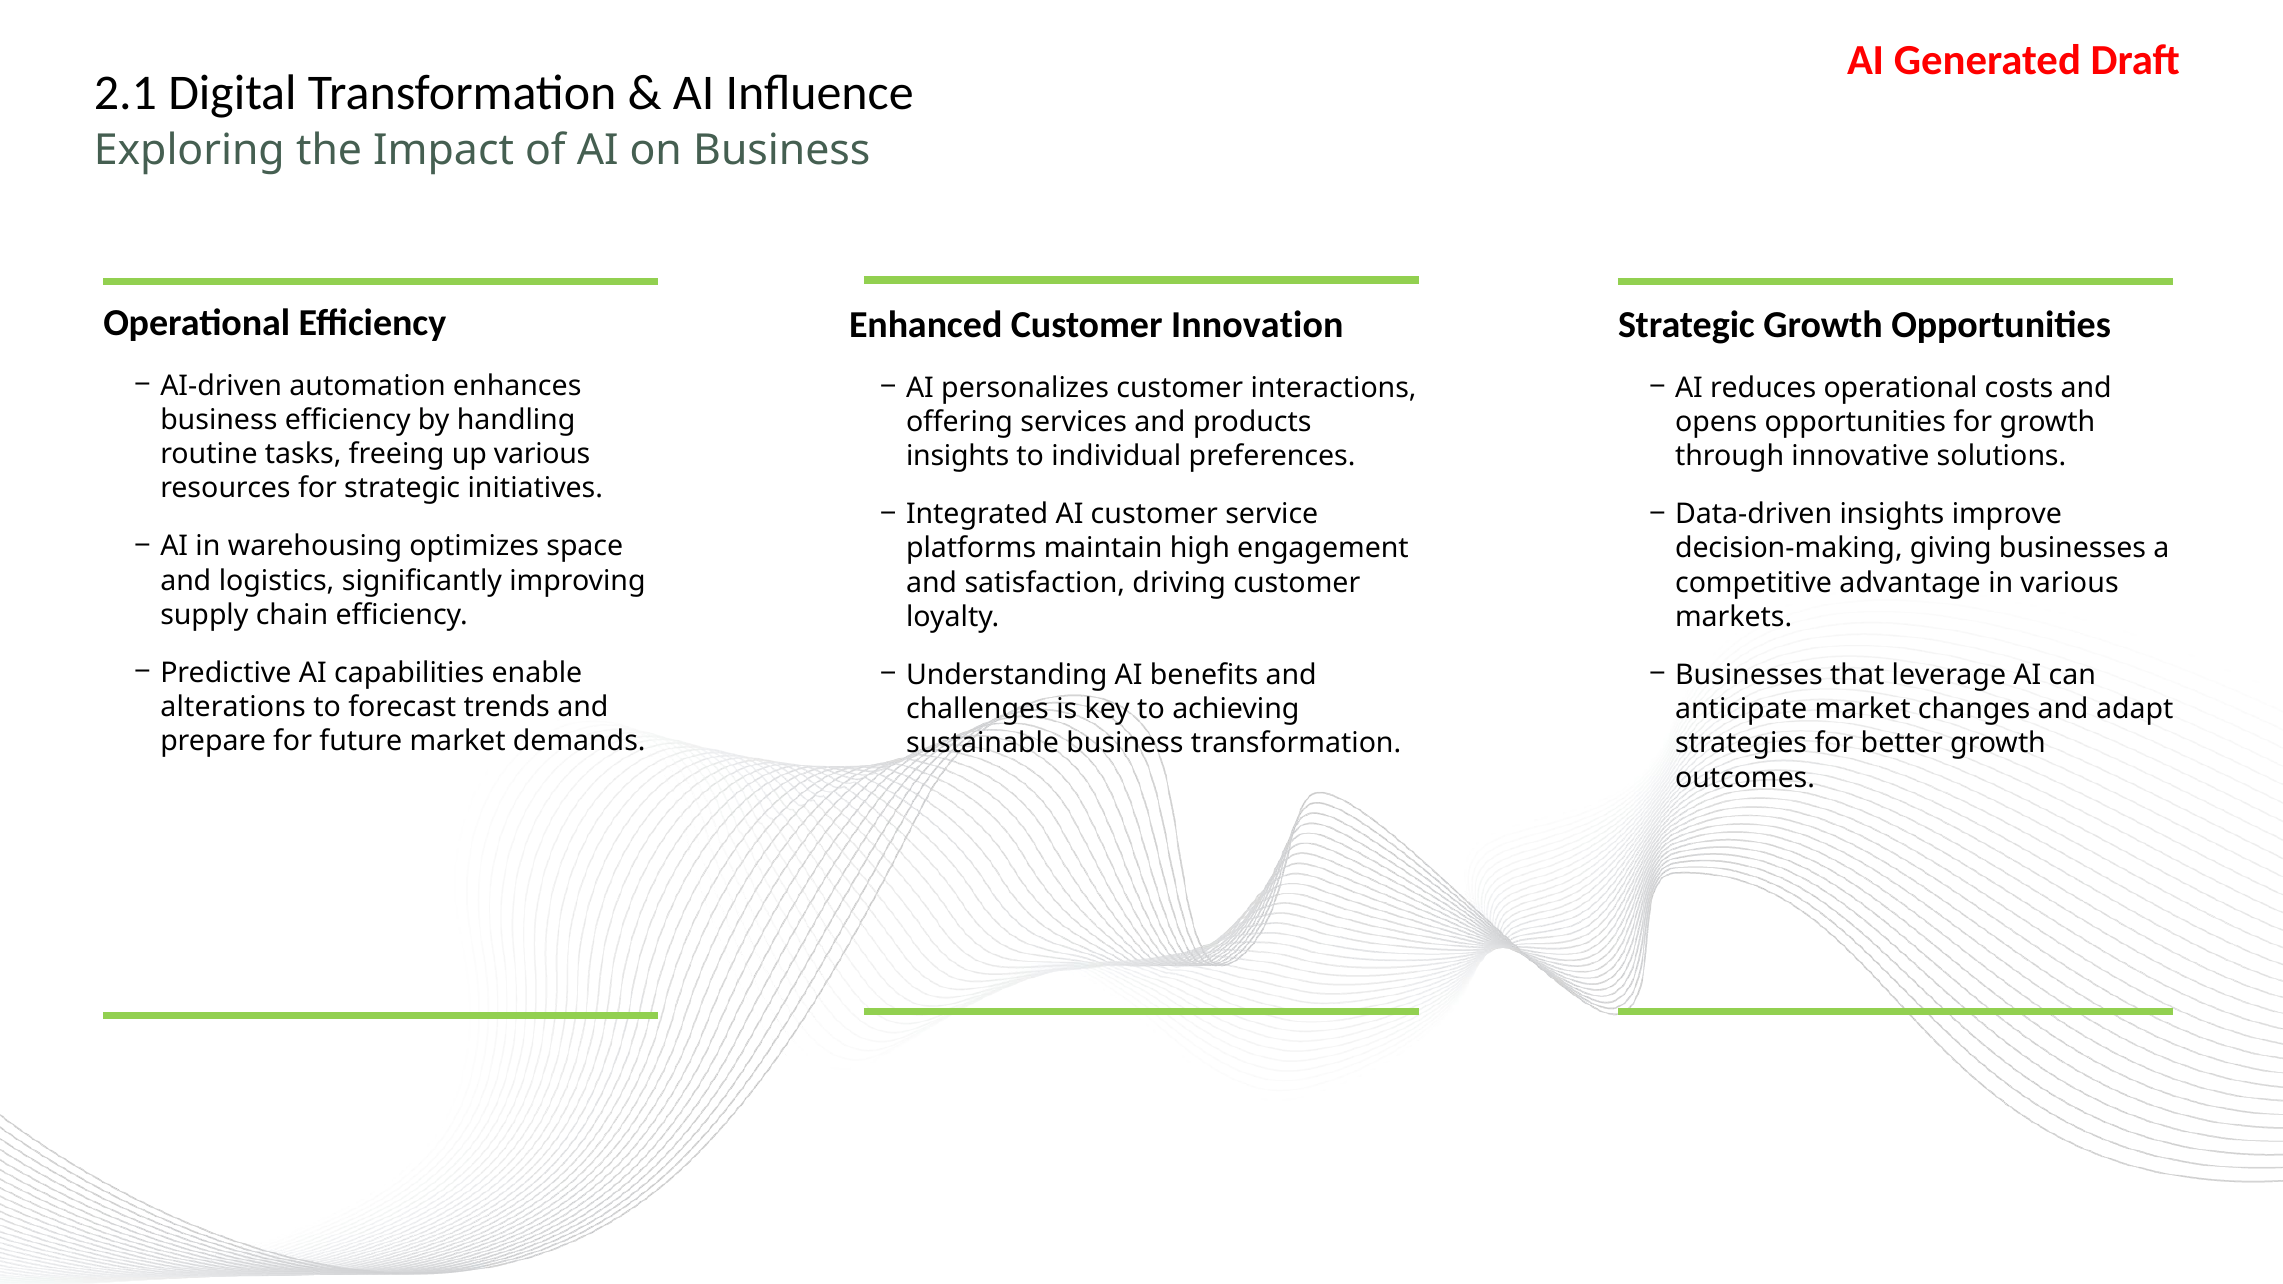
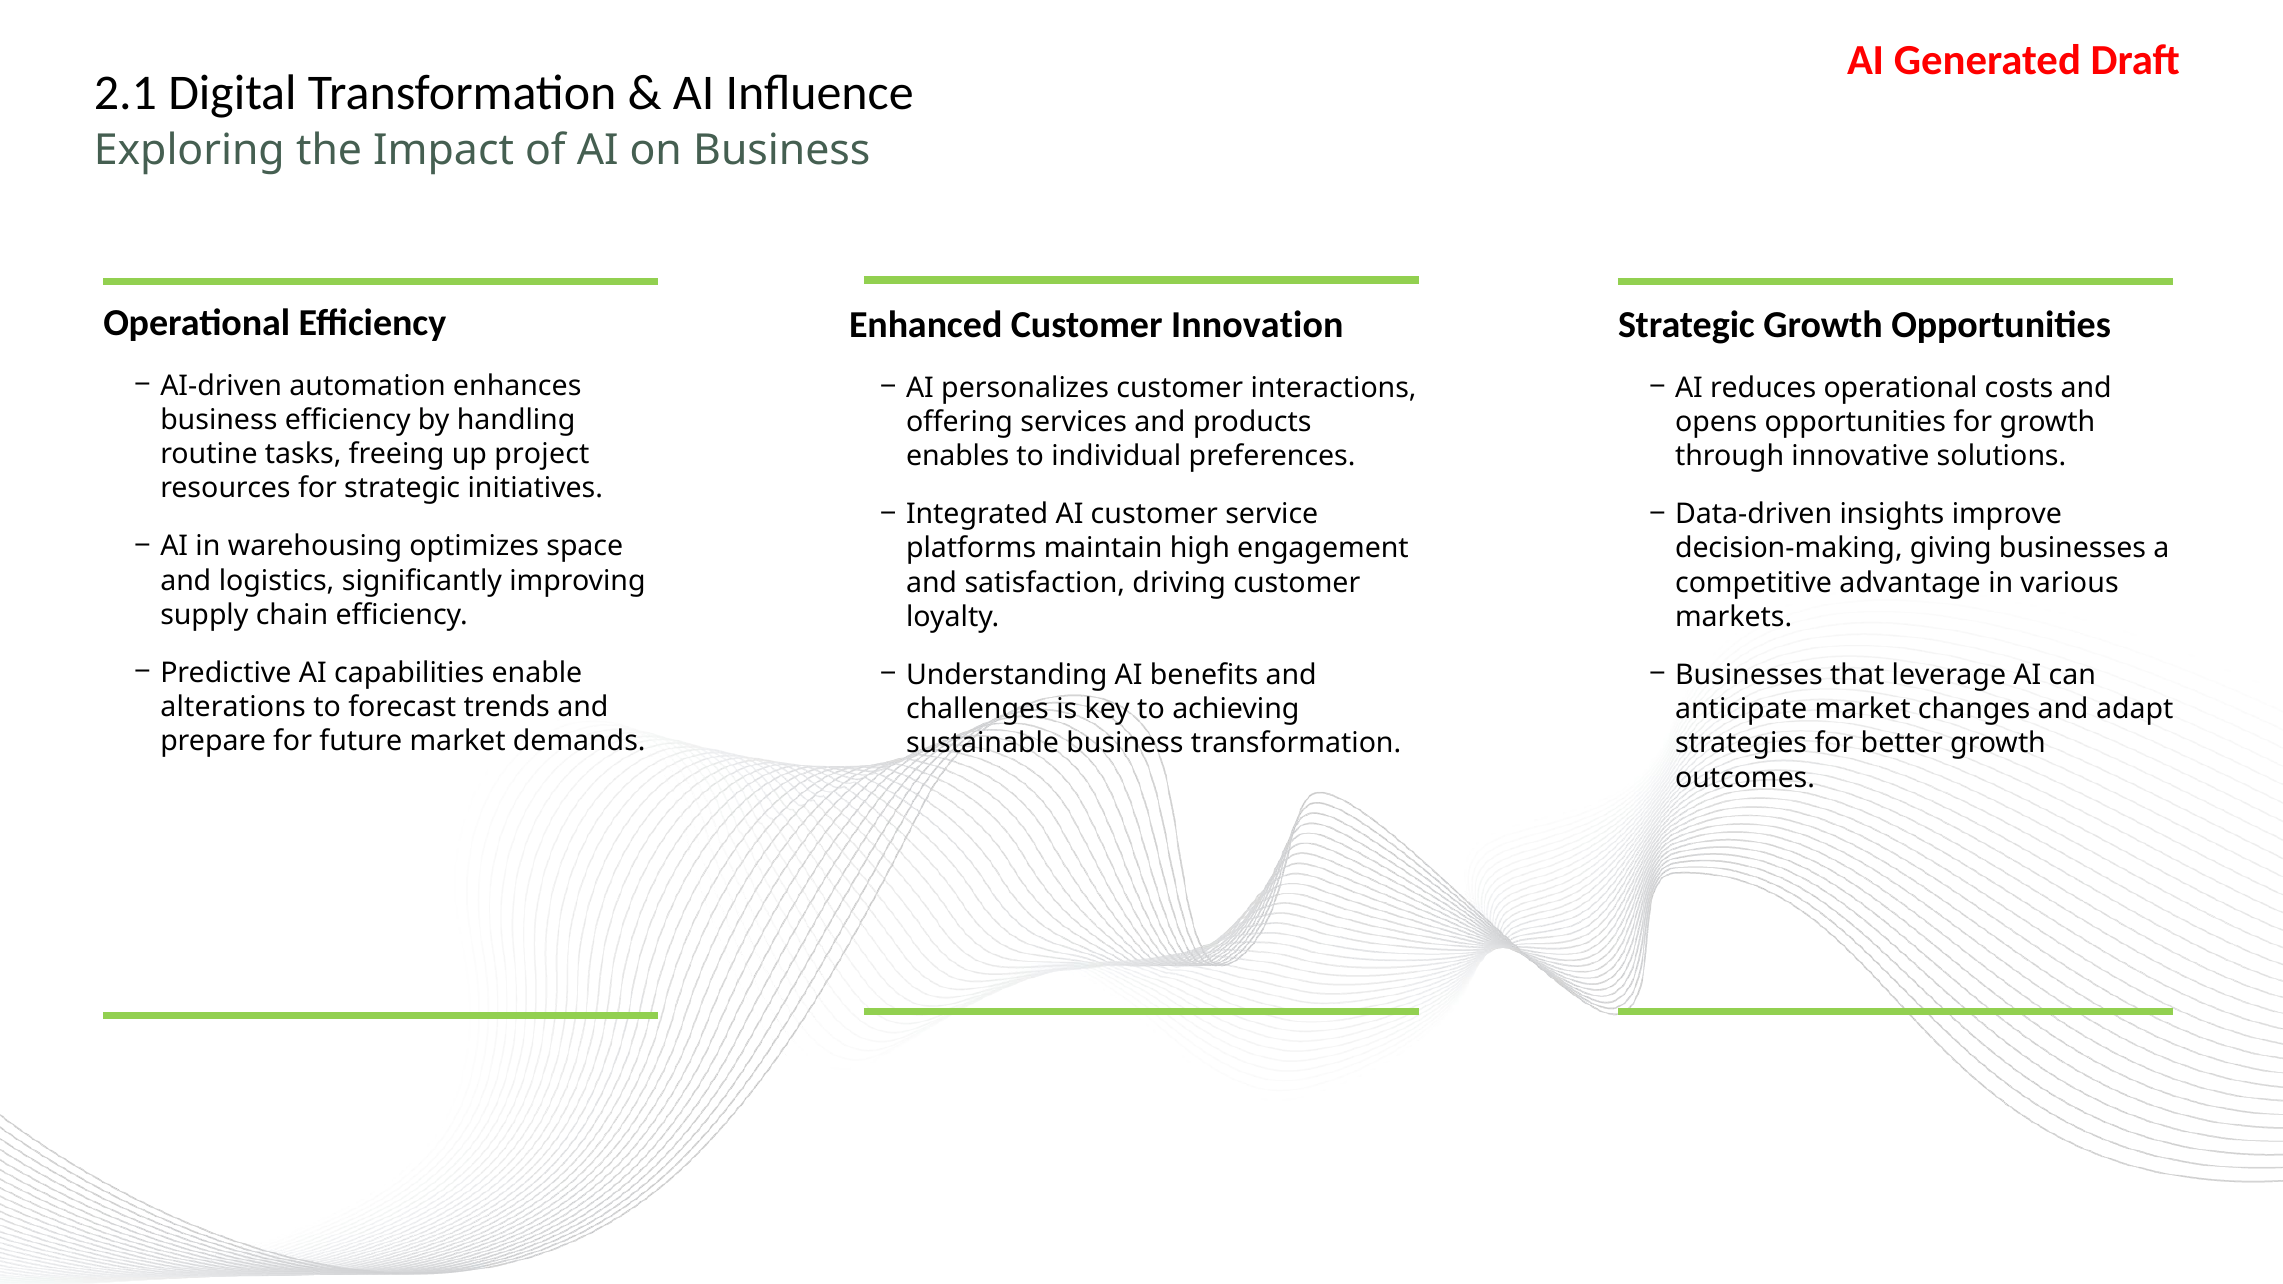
up various: various -> project
insights at (958, 456): insights -> enables
